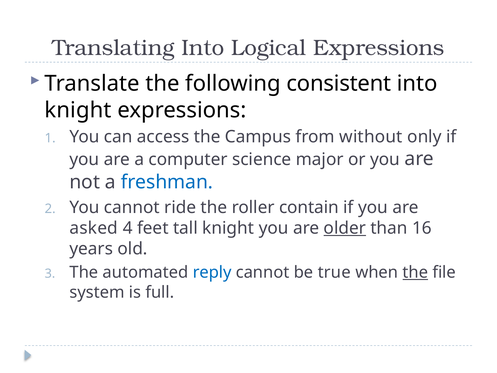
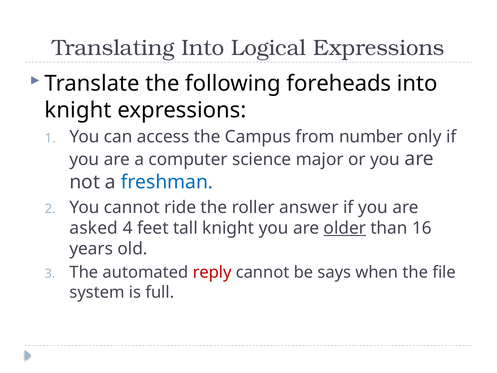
consistent: consistent -> foreheads
without: without -> number
contain: contain -> answer
reply colour: blue -> red
true: true -> says
the at (415, 272) underline: present -> none
